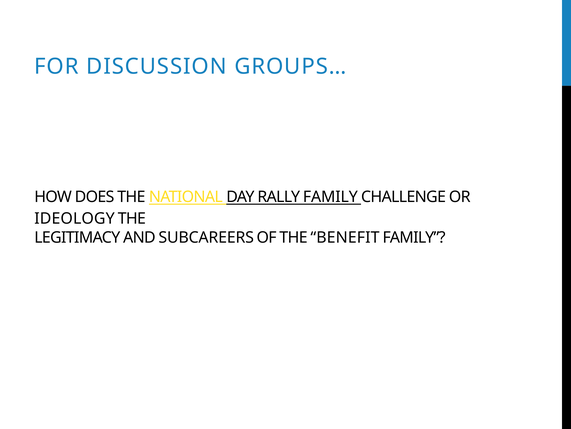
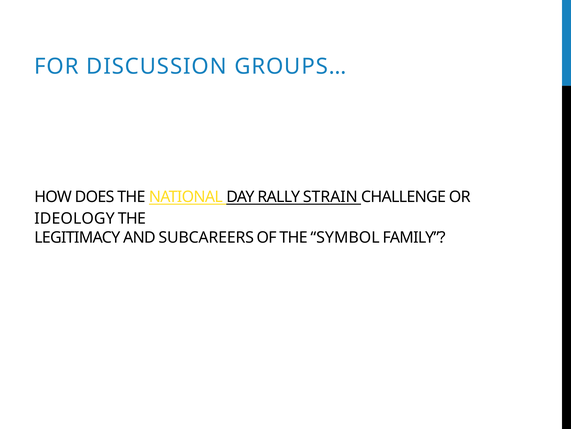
RALLY FAMILY: FAMILY -> STRAIN
BENEFIT: BENEFIT -> SYMBOL
